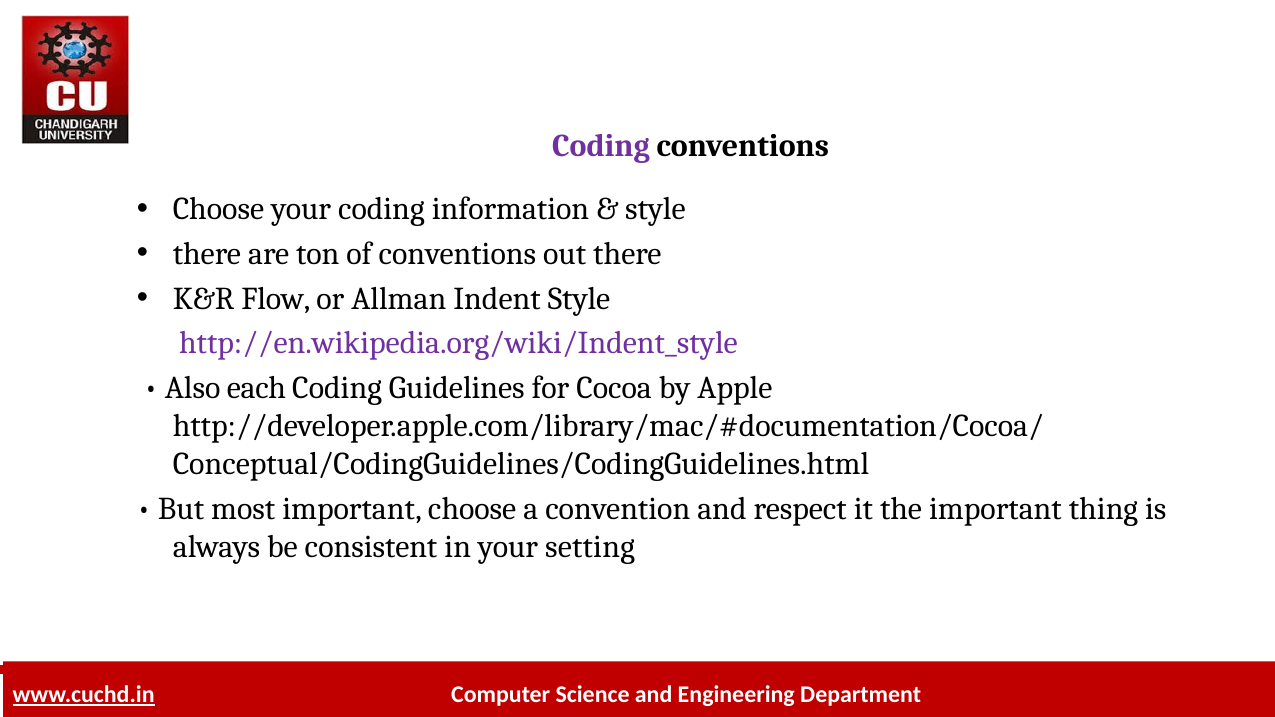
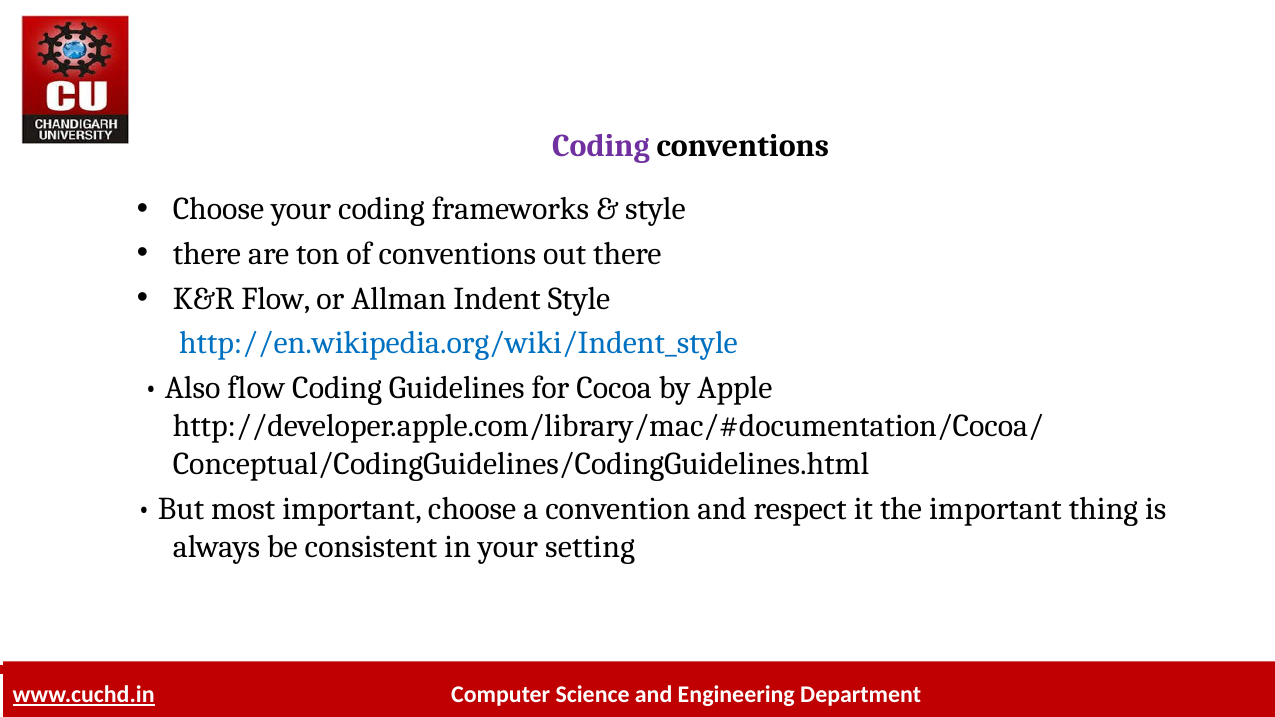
information: information -> frameworks
http://en.wikipedia.org/wiki/Indent_style colour: purple -> blue
Also each: each -> flow
